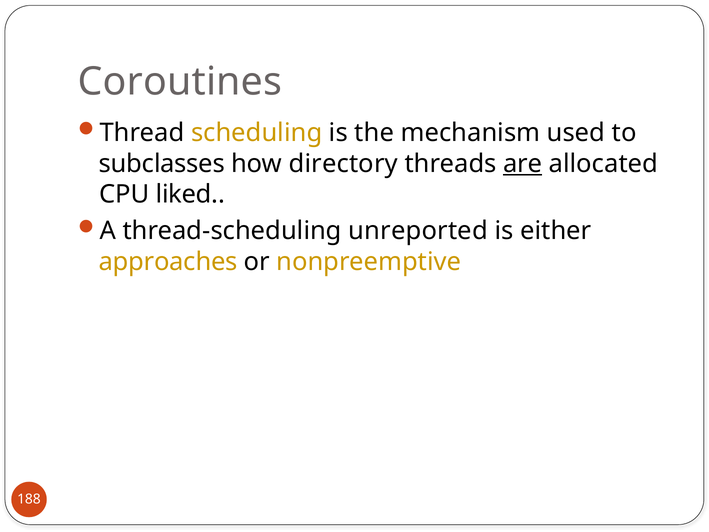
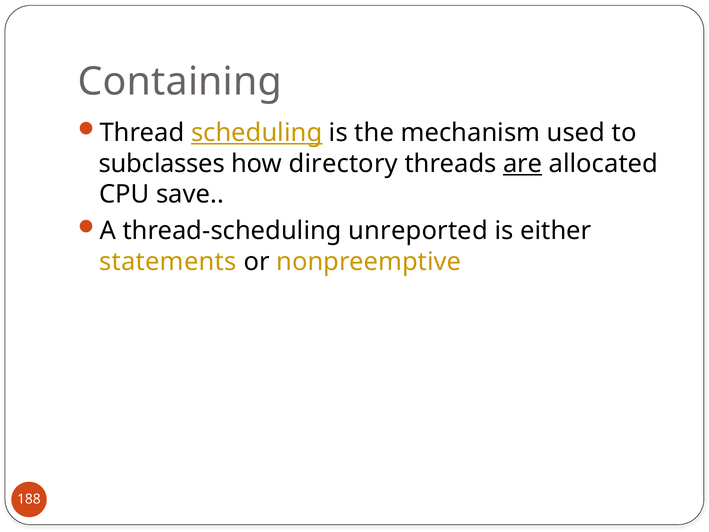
Coroutines: Coroutines -> Containing
scheduling underline: none -> present
liked: liked -> save
approaches: approaches -> statements
